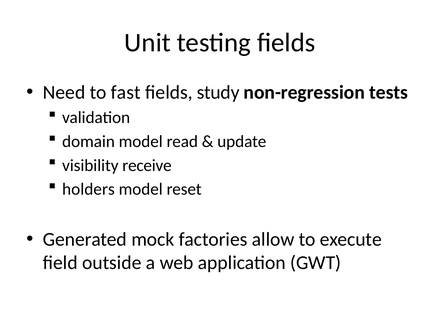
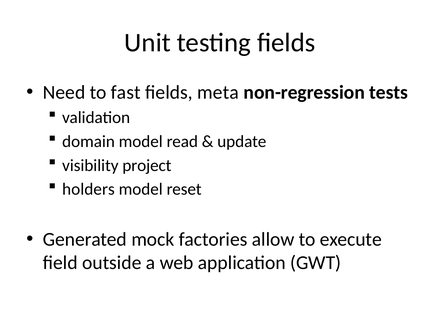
study: study -> meta
receive: receive -> project
